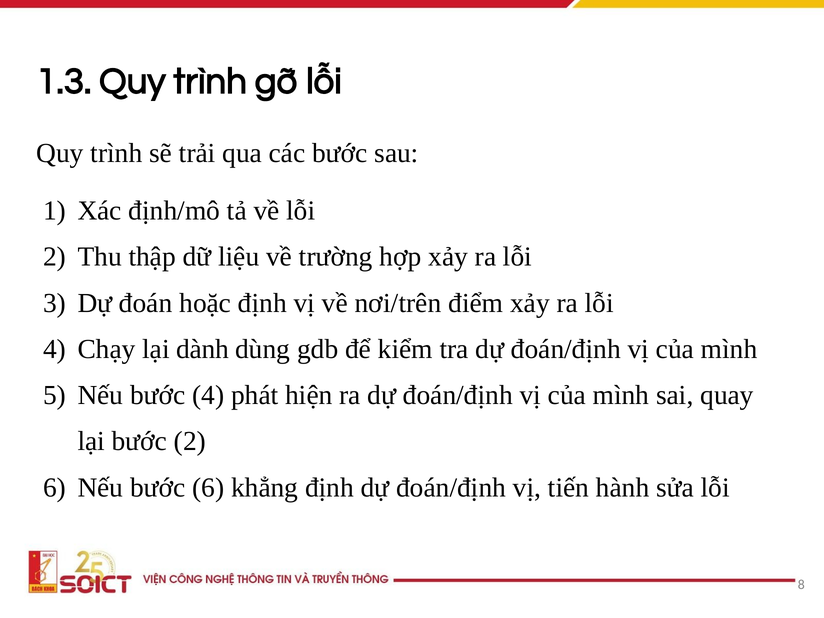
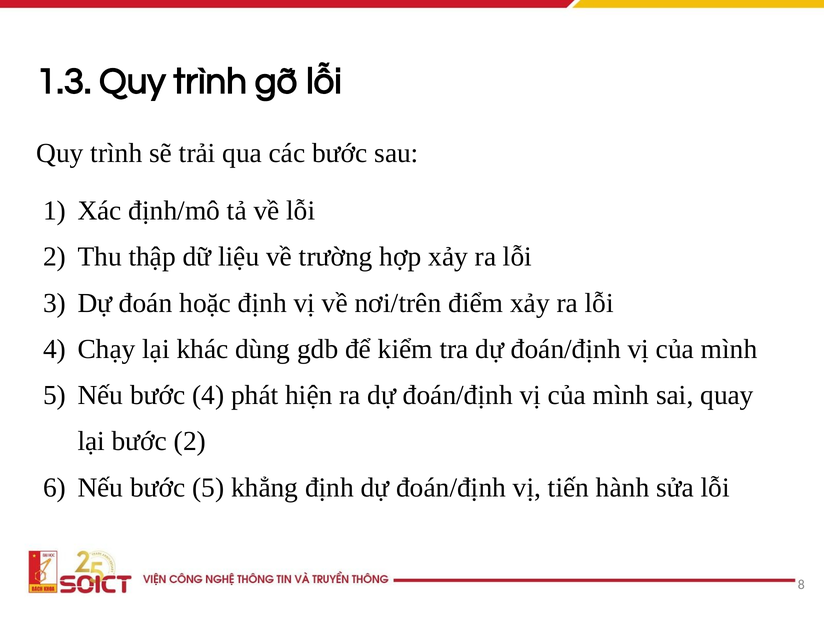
dành: dành -> khác
bước 6: 6 -> 5
